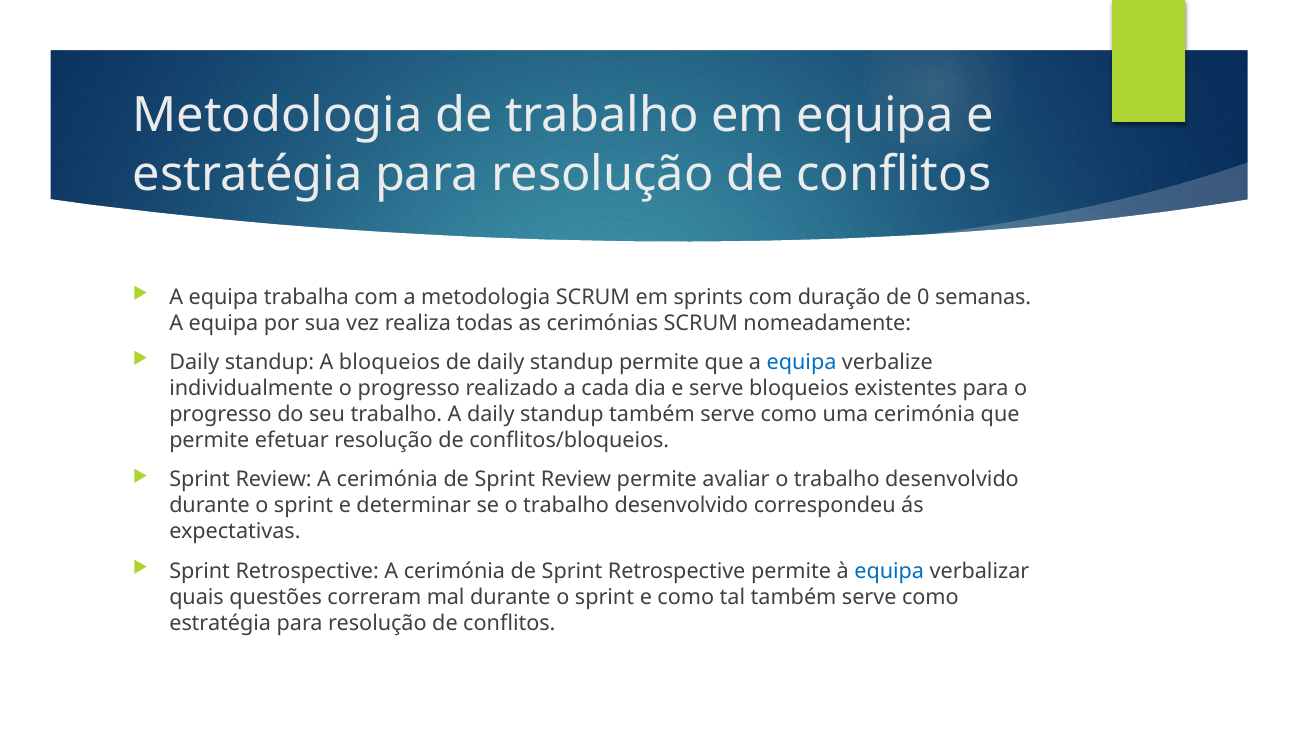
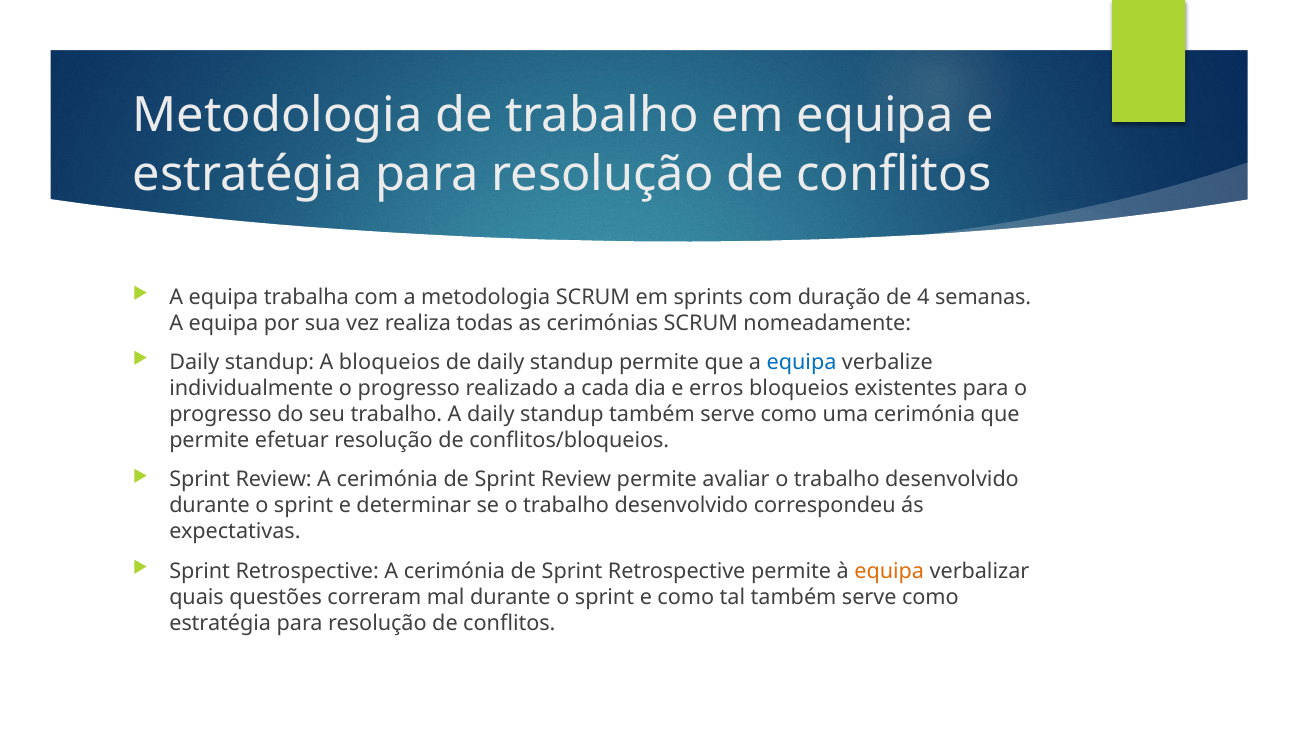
0: 0 -> 4
e serve: serve -> erros
equipa at (889, 571) colour: blue -> orange
